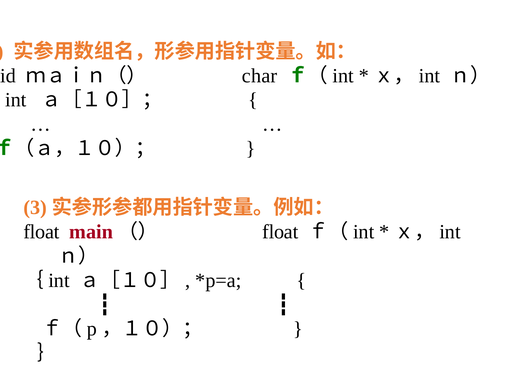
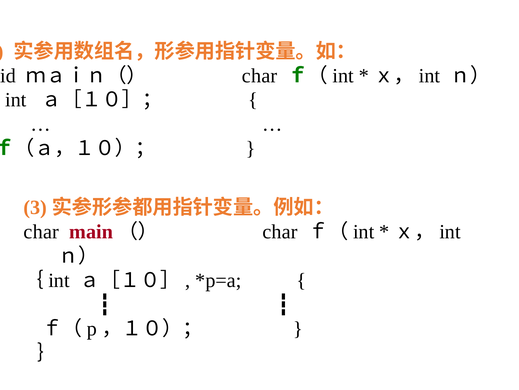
float at (41, 231): float -> char
float at (280, 231): float -> char
